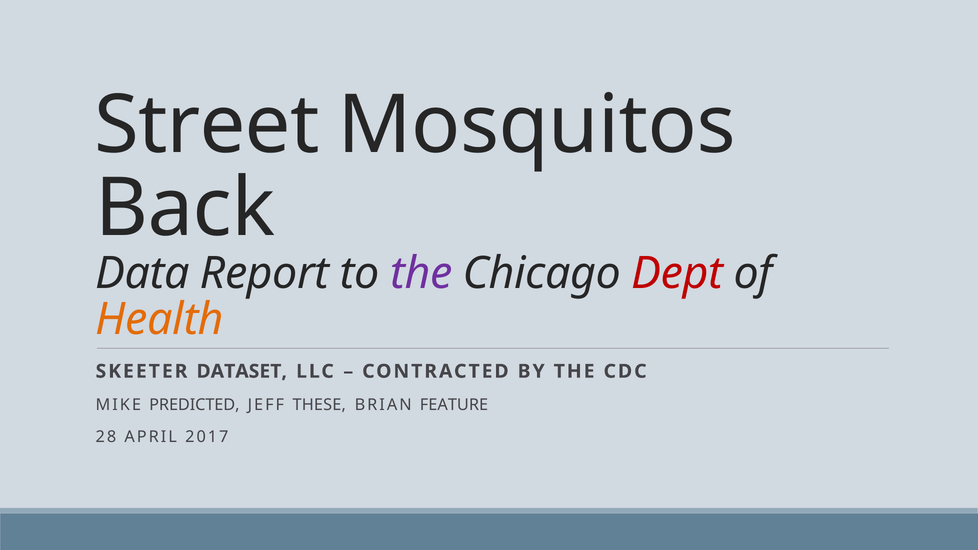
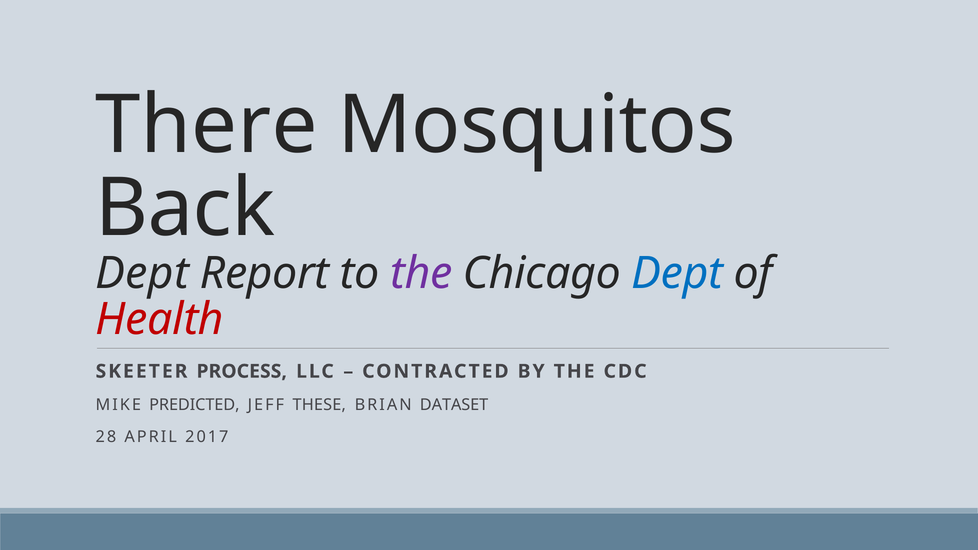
Street: Street -> There
Data at (143, 274): Data -> Dept
Dept at (677, 274) colour: red -> blue
Health colour: orange -> red
DATASET: DATASET -> PROCESS
FEATURE: FEATURE -> DATASET
